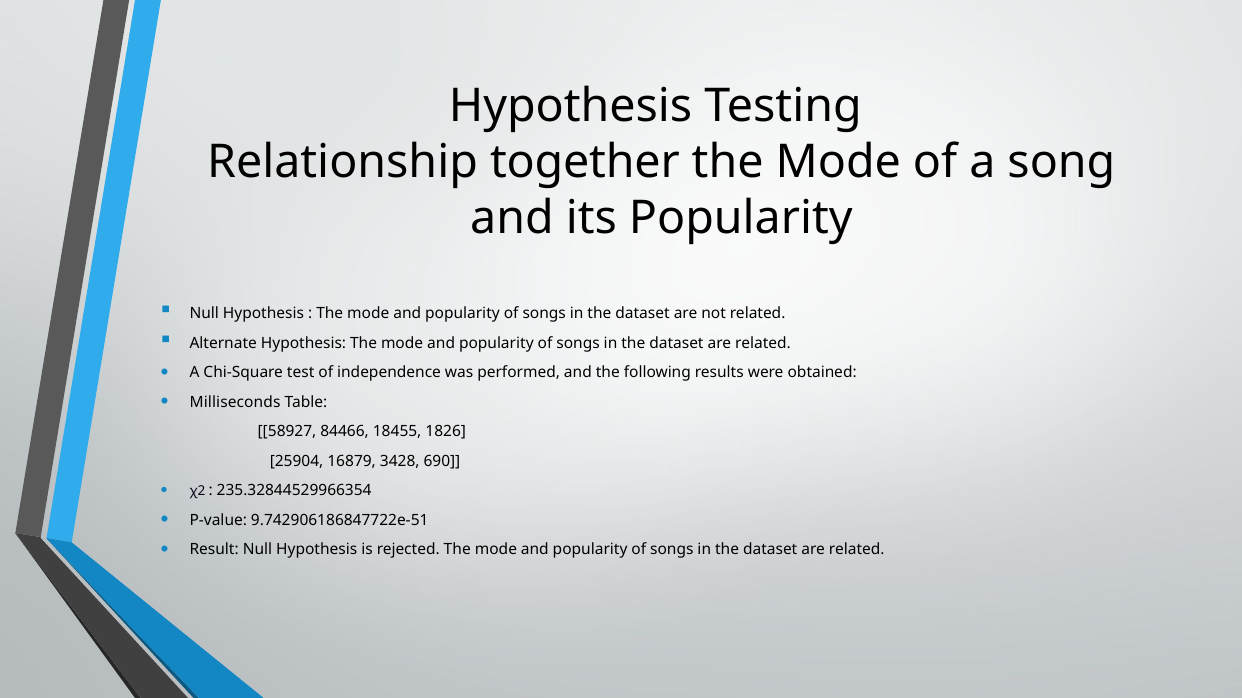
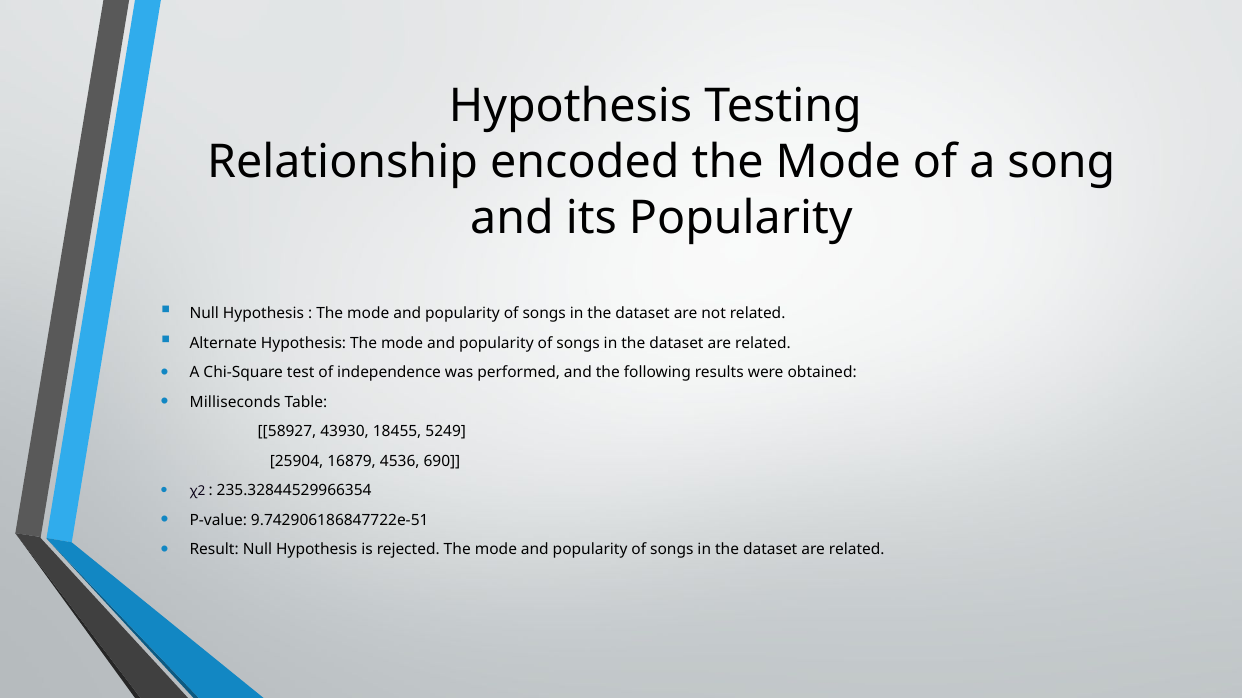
together: together -> encoded
84466: 84466 -> 43930
1826: 1826 -> 5249
3428: 3428 -> 4536
